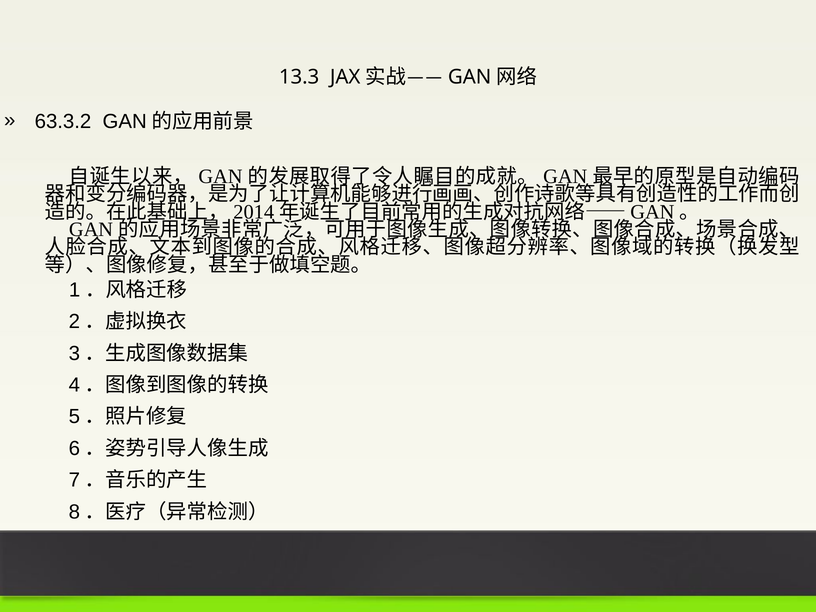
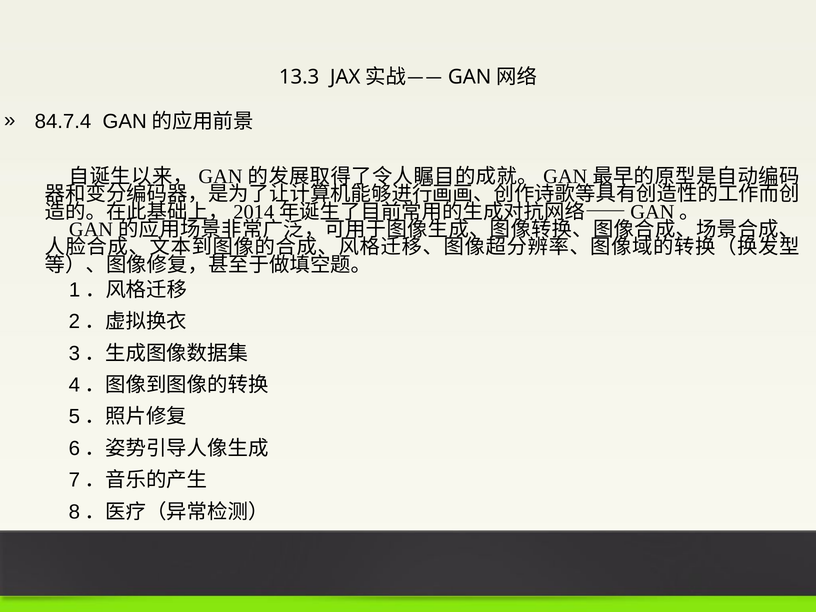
63.3.2: 63.3.2 -> 84.7.4
